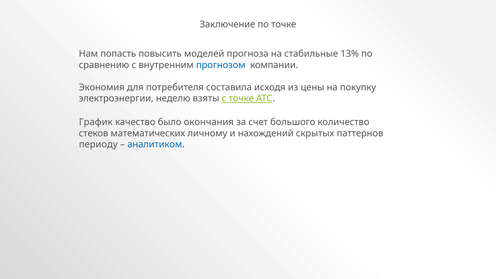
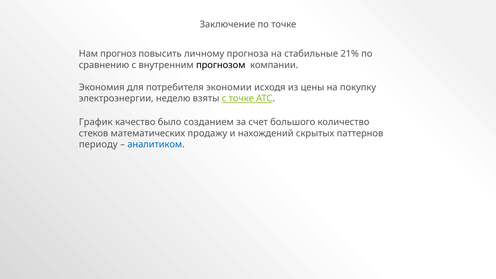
попасть: попасть -> прогноз
моделей: моделей -> личному
13%: 13% -> 21%
прогнозом colour: blue -> black
составила: составила -> экономии
окончания: окончания -> созданием
личному: личному -> продажу
